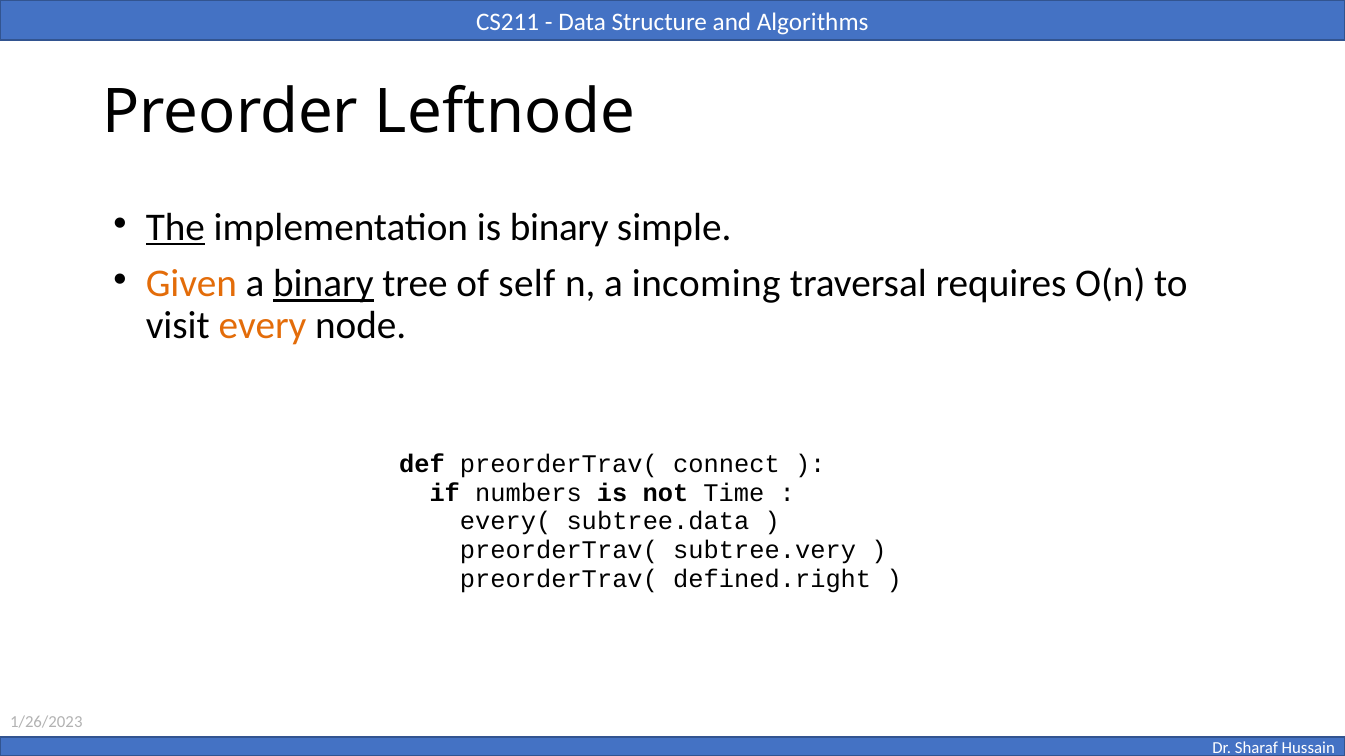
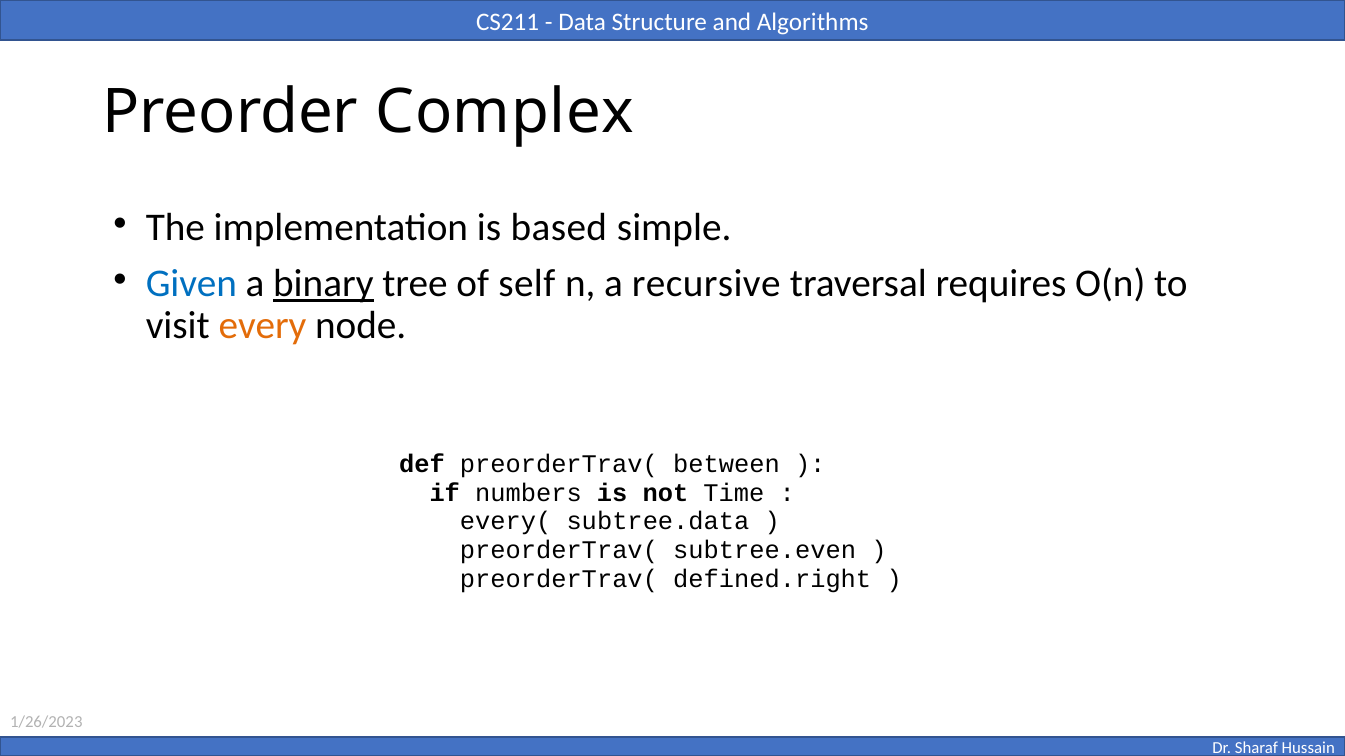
Leftnode: Leftnode -> Complex
The underline: present -> none
is binary: binary -> based
Given colour: orange -> blue
incoming: incoming -> recursive
connect: connect -> between
subtree.very: subtree.very -> subtree.even
